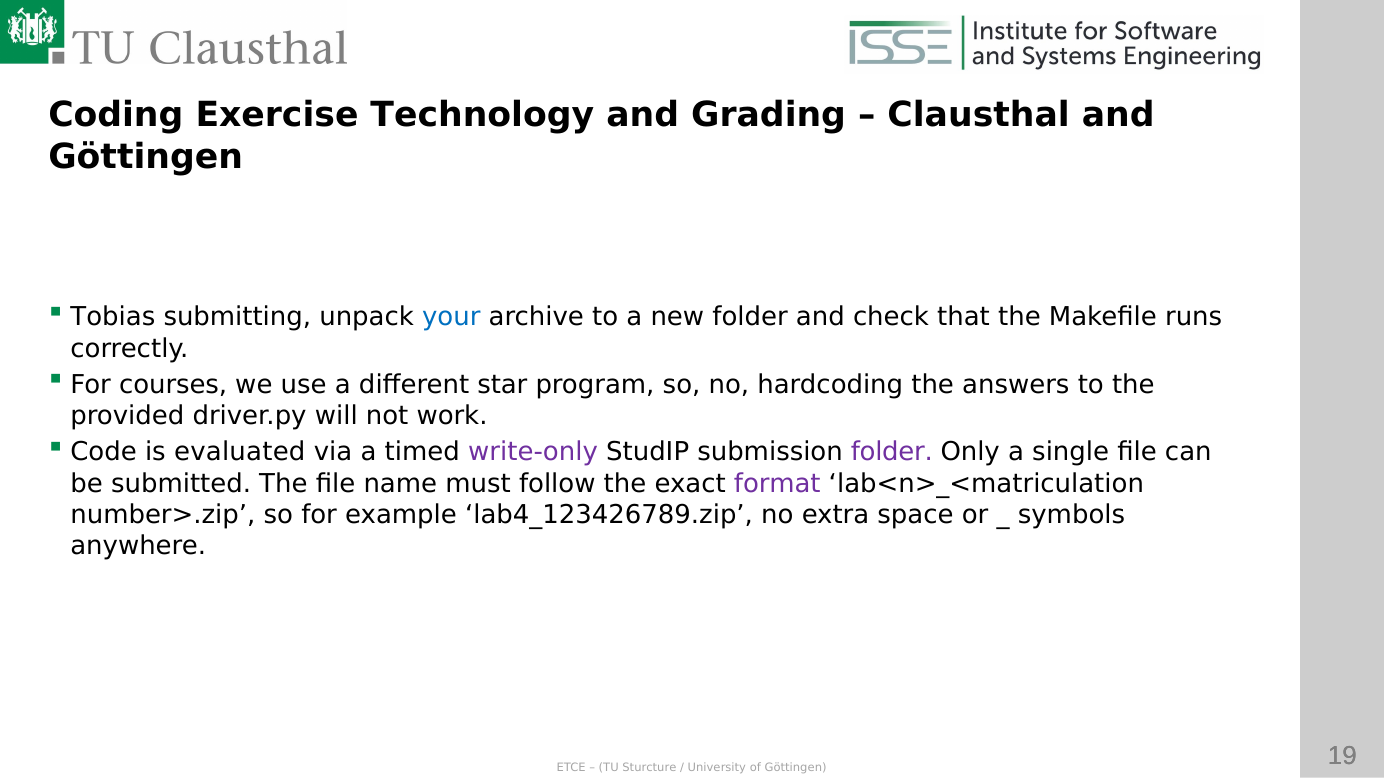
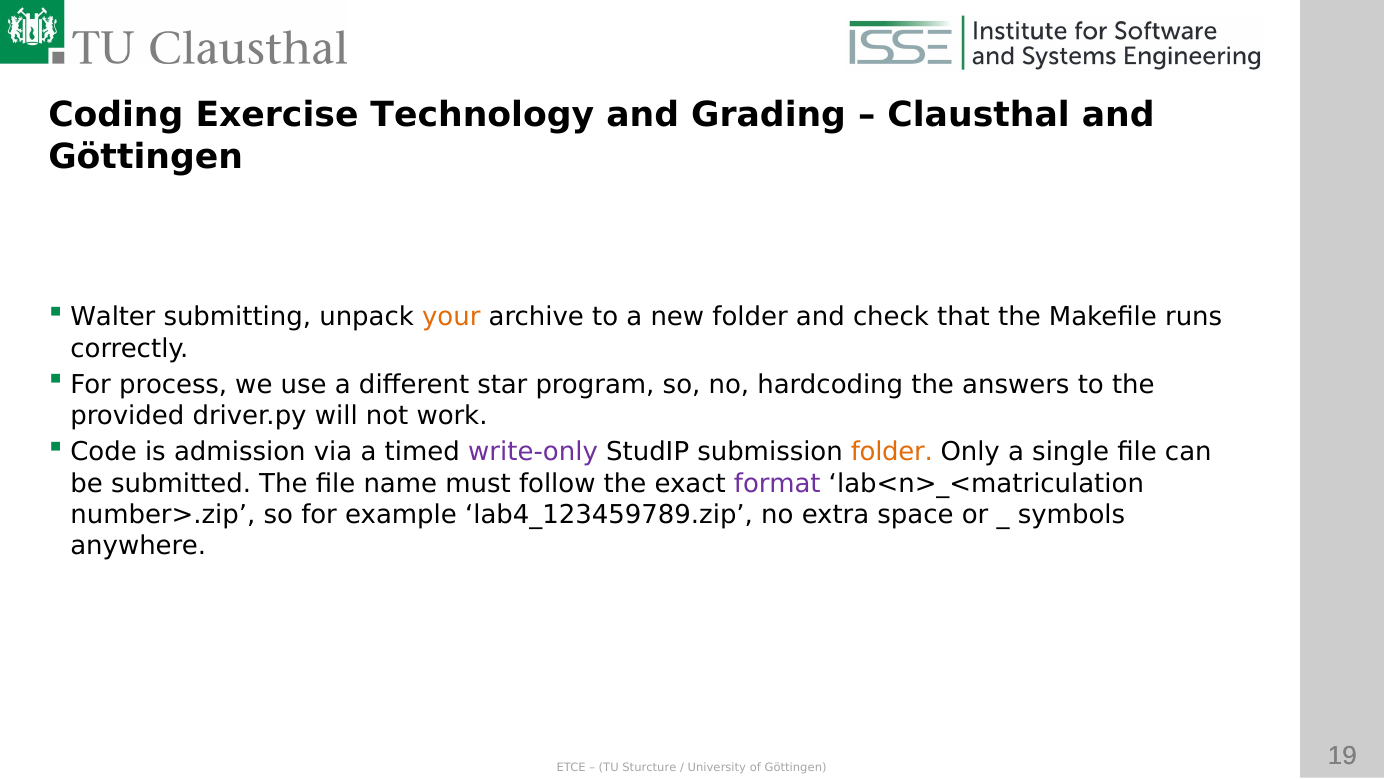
Tobias: Tobias -> Walter
your colour: blue -> orange
courses: courses -> process
evaluated: evaluated -> admission
folder at (892, 452) colour: purple -> orange
lab4_123426789.zip: lab4_123426789.zip -> lab4_123459789.zip
